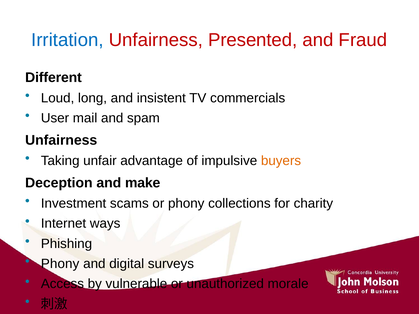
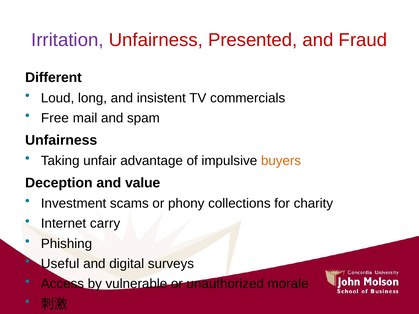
Irritation colour: blue -> purple
User: User -> Free
make: make -> value
ways: ways -> carry
Phony at (60, 264): Phony -> Useful
